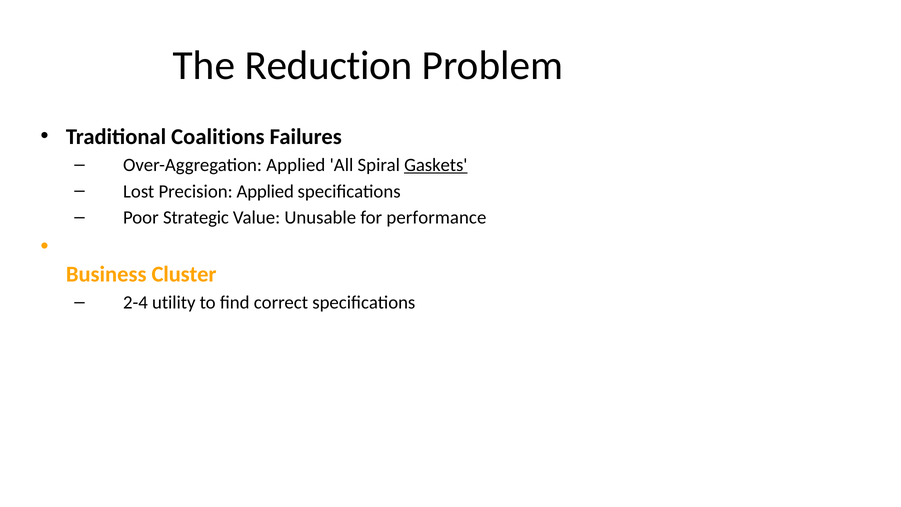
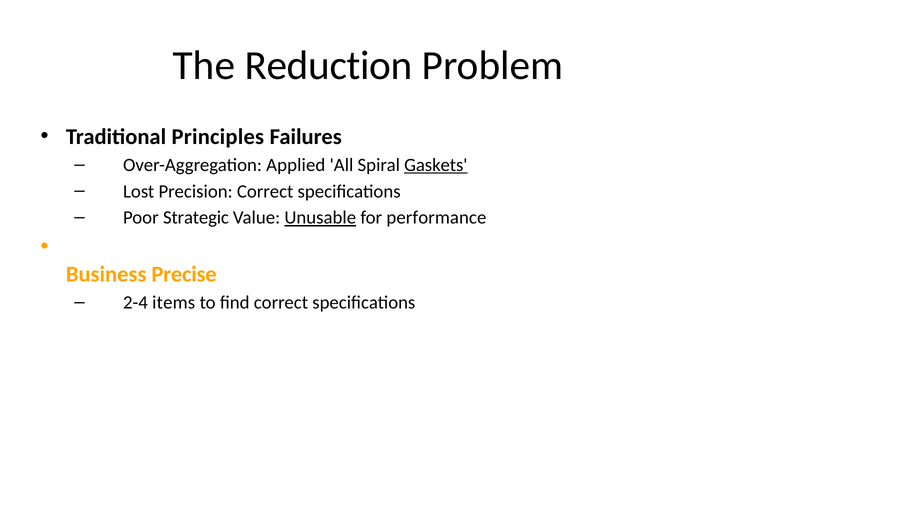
Coalitions: Coalitions -> Principles
Precision Applied: Applied -> Correct
Unusable underline: none -> present
Cluster: Cluster -> Precise
utility: utility -> items
